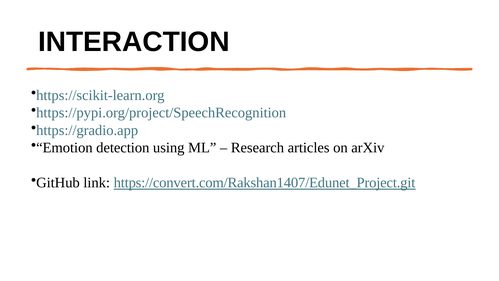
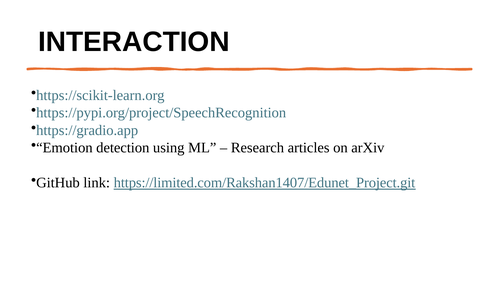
https://convert.com/Rakshan1407/Edunet_Project.git: https://convert.com/Rakshan1407/Edunet_Project.git -> https://limited.com/Rakshan1407/Edunet_Project.git
